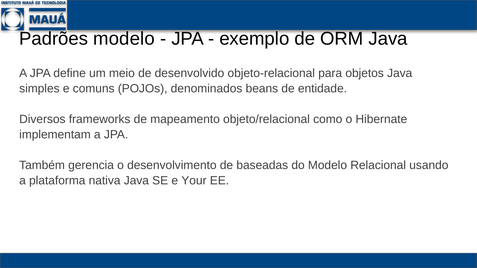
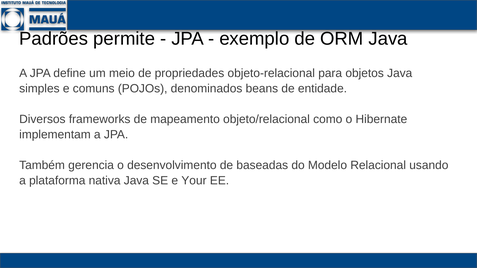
Padrões modelo: modelo -> permite
desenvolvido: desenvolvido -> propriedades
